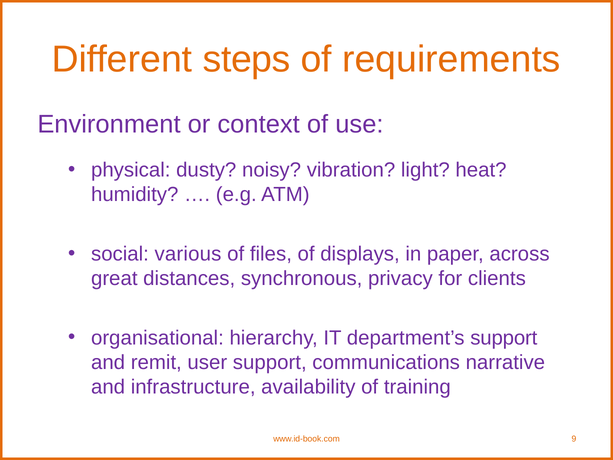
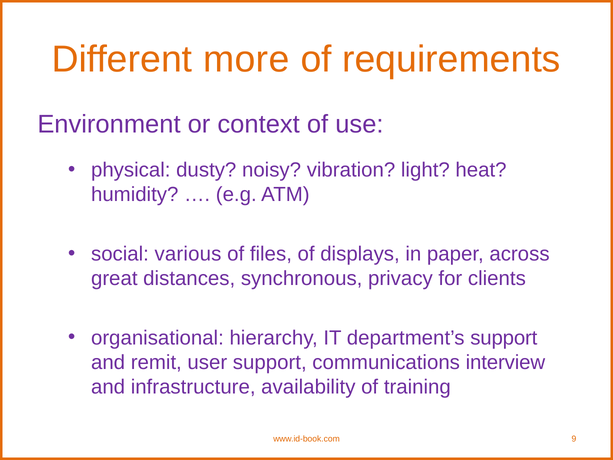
steps: steps -> more
narrative: narrative -> interview
